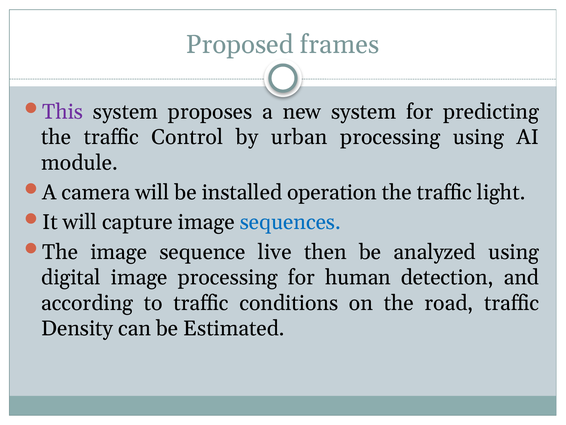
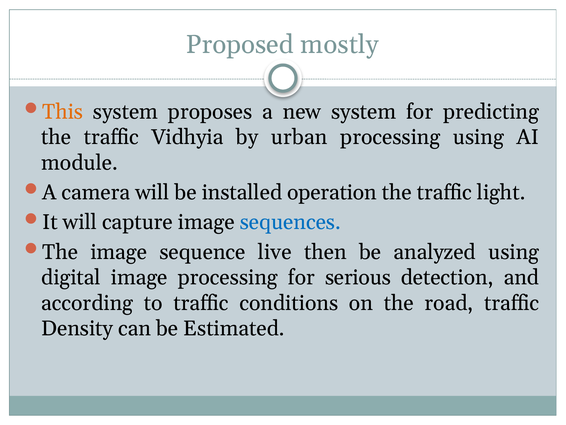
frames: frames -> mostly
This colour: purple -> orange
Control: Control -> Vidhyia
human: human -> serious
